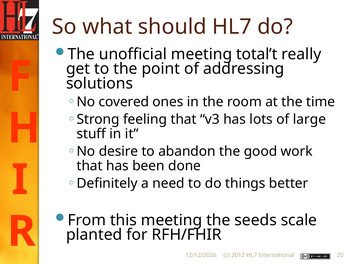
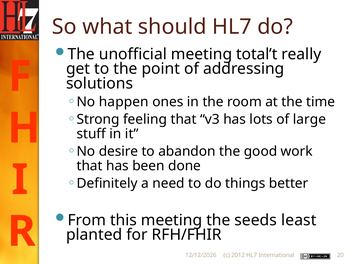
covered: covered -> happen
scale: scale -> least
